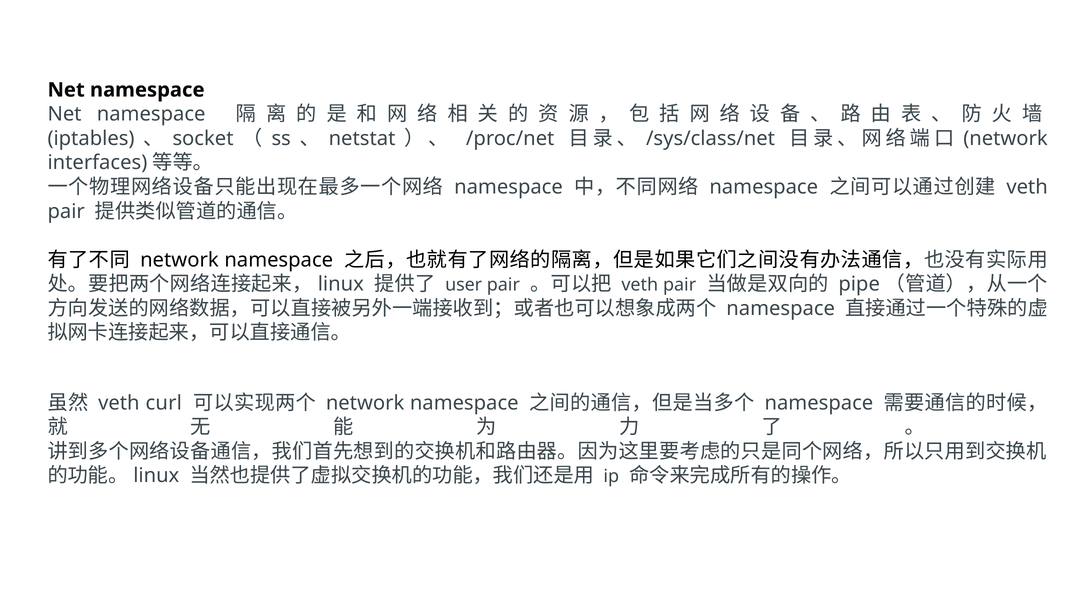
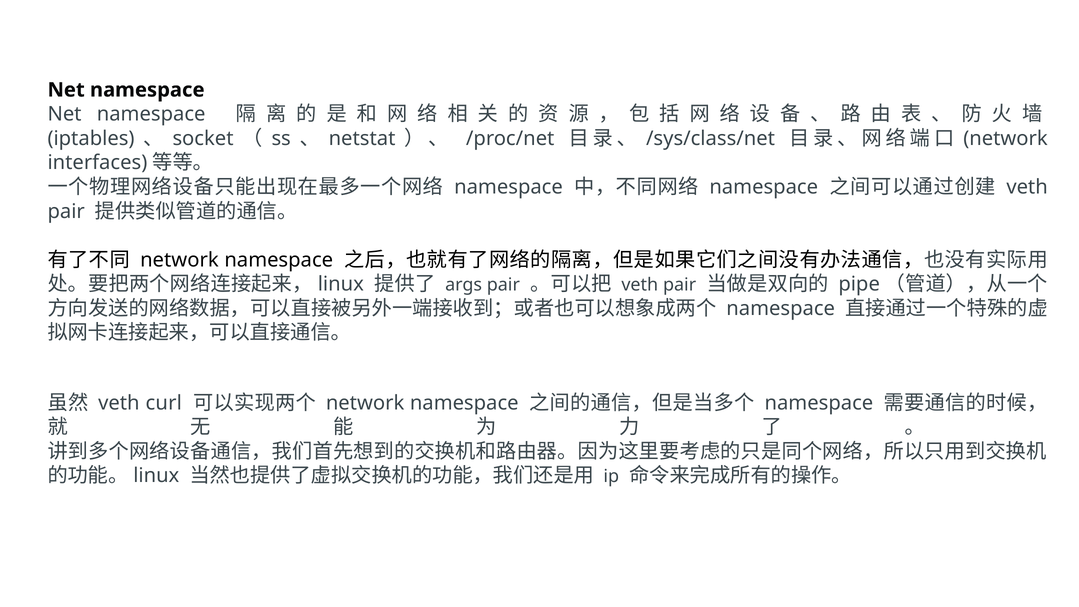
user: user -> args
